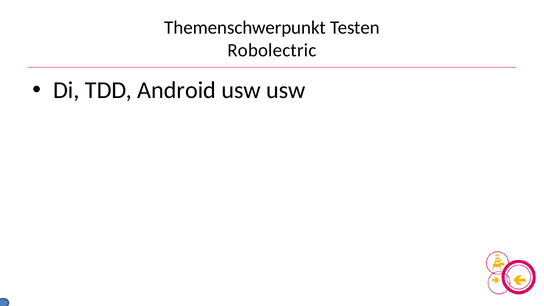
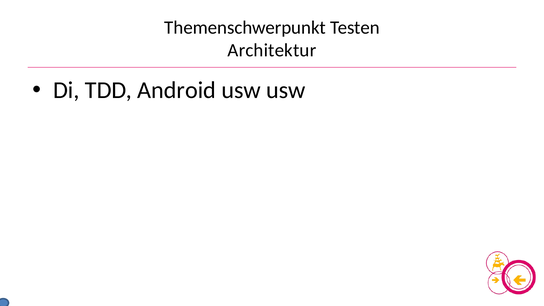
Robolectric: Robolectric -> Architektur
